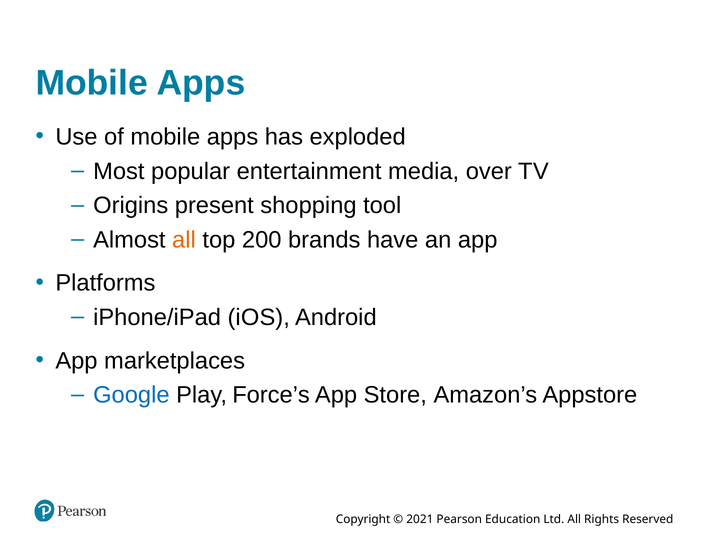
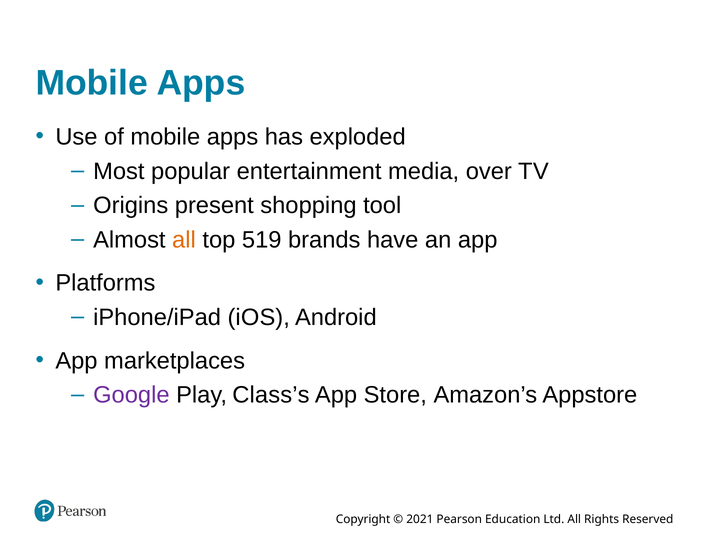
200: 200 -> 519
Google colour: blue -> purple
Force’s: Force’s -> Class’s
